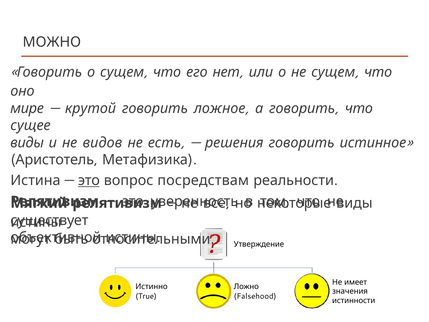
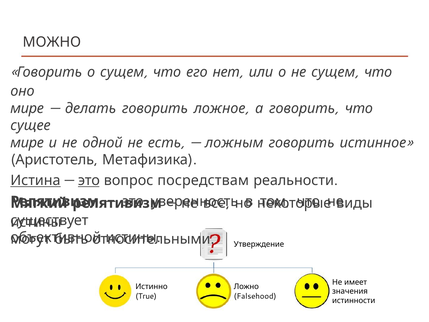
крутой: крутой -> делать
виды at (27, 143): виды -> мире
видов: видов -> одной
решения: решения -> ложным
Истина underline: none -> present
